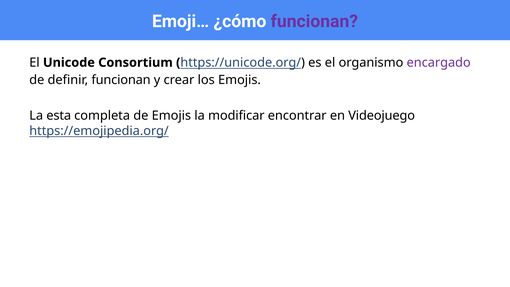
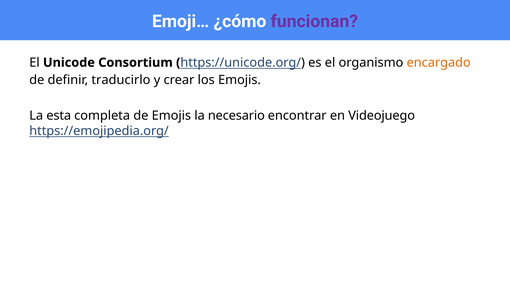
encargado colour: purple -> orange
definir funcionan: funcionan -> traducirlo
modificar: modificar -> necesario
